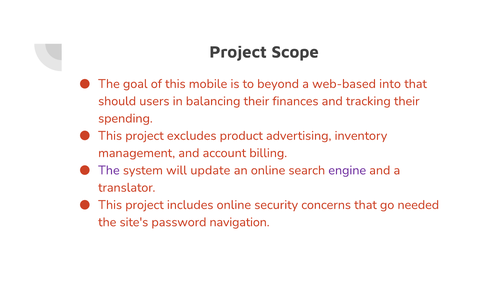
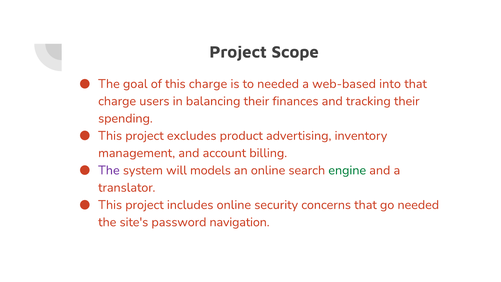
this mobile: mobile -> charge
to beyond: beyond -> needed
should at (117, 101): should -> charge
update: update -> models
engine colour: purple -> green
